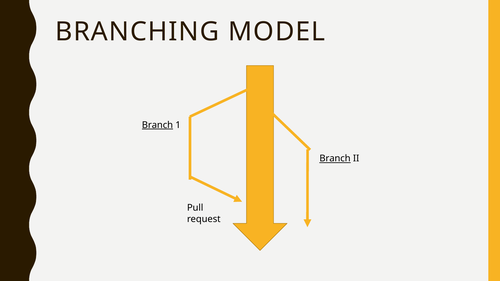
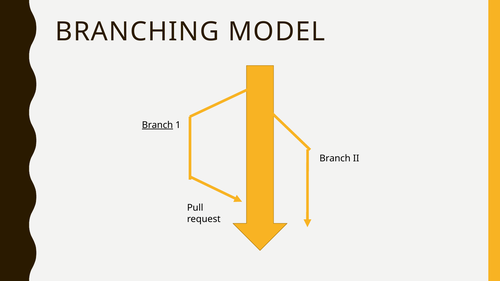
Branch at (335, 159) underline: present -> none
